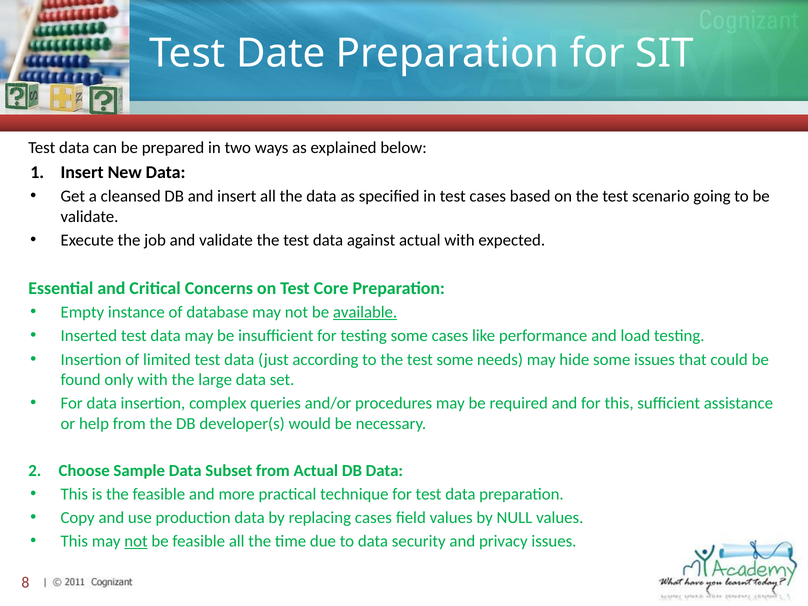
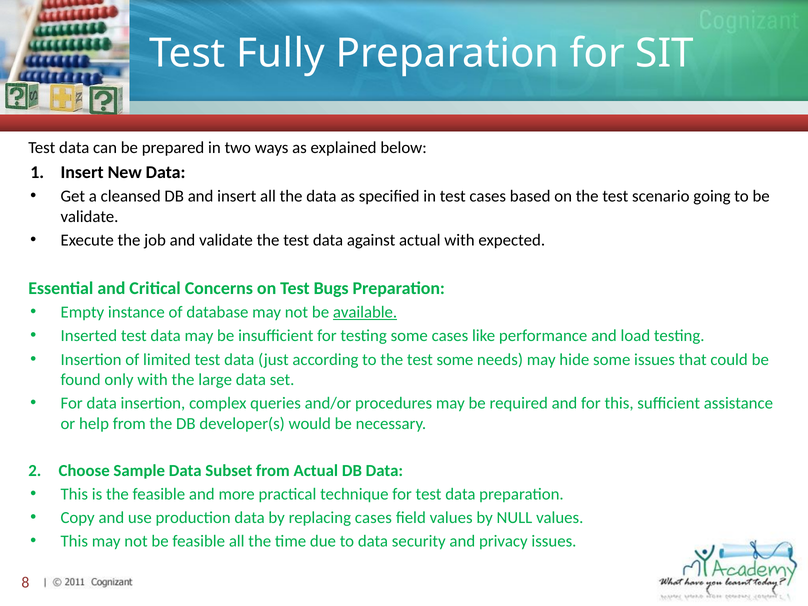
Date: Date -> Fully
Core: Core -> Bugs
not at (136, 541) underline: present -> none
